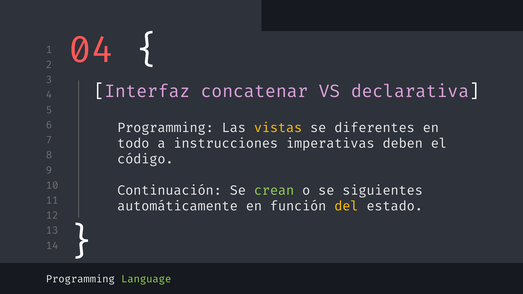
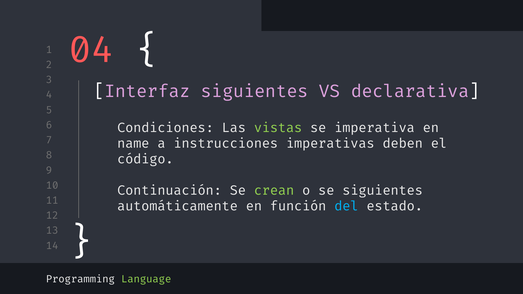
Interfaz concatenar: concatenar -> siguientes
Programming at (165, 128): Programming -> Condiciones
vistas colour: yellow -> light green
diferentes: diferentes -> imperativa
todo: todo -> name
del colour: yellow -> light blue
